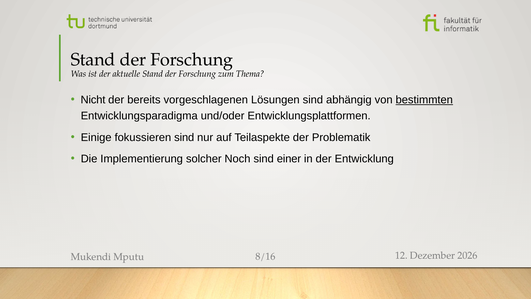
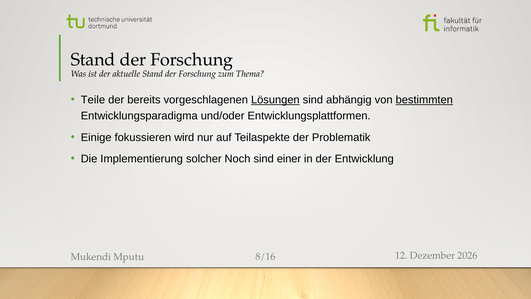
Nicht: Nicht -> Teile
Lösungen underline: none -> present
fokussieren sind: sind -> wird
